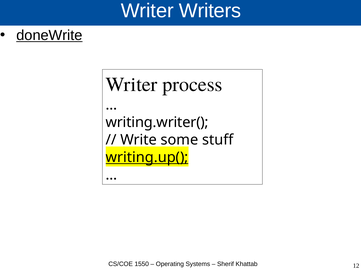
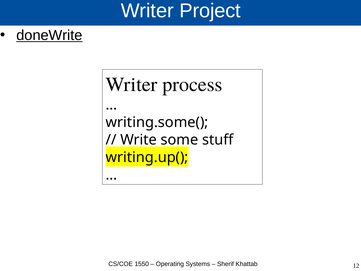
Writers: Writers -> Project
writing.writer(: writing.writer( -> writing.some(
writing.up( underline: present -> none
